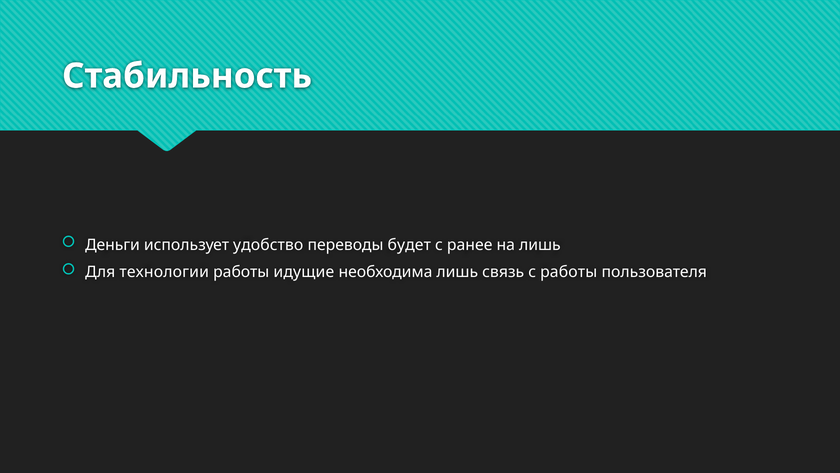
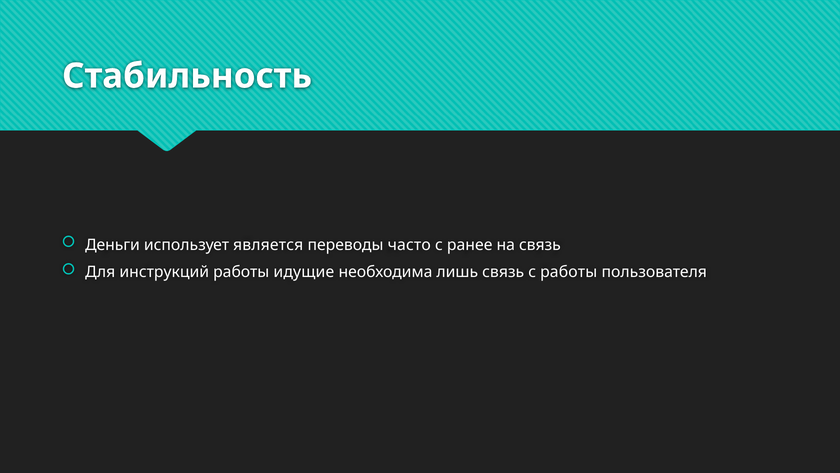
удобство: удобство -> является
будет: будет -> часто
на лишь: лишь -> связь
технологии: технологии -> инструкций
